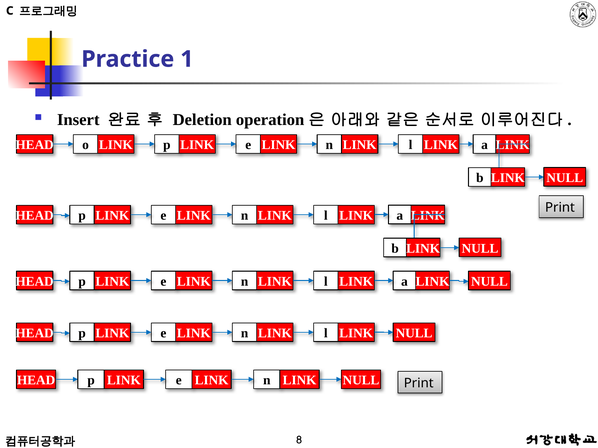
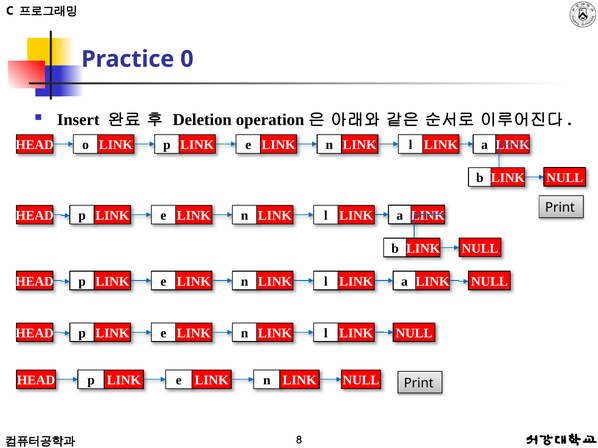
1: 1 -> 0
